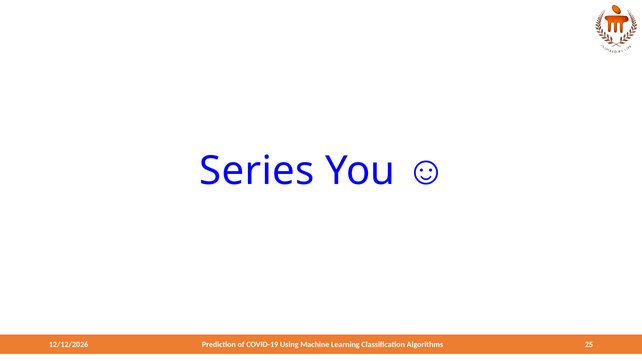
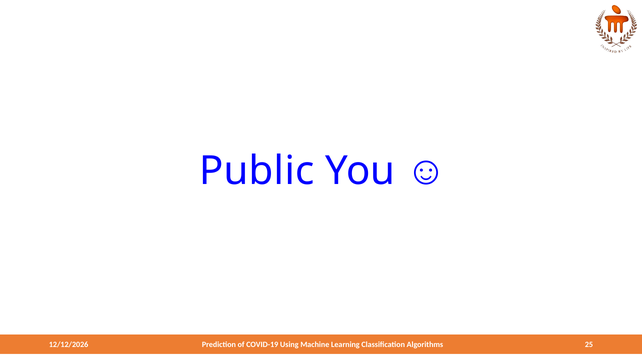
Series: Series -> Public
